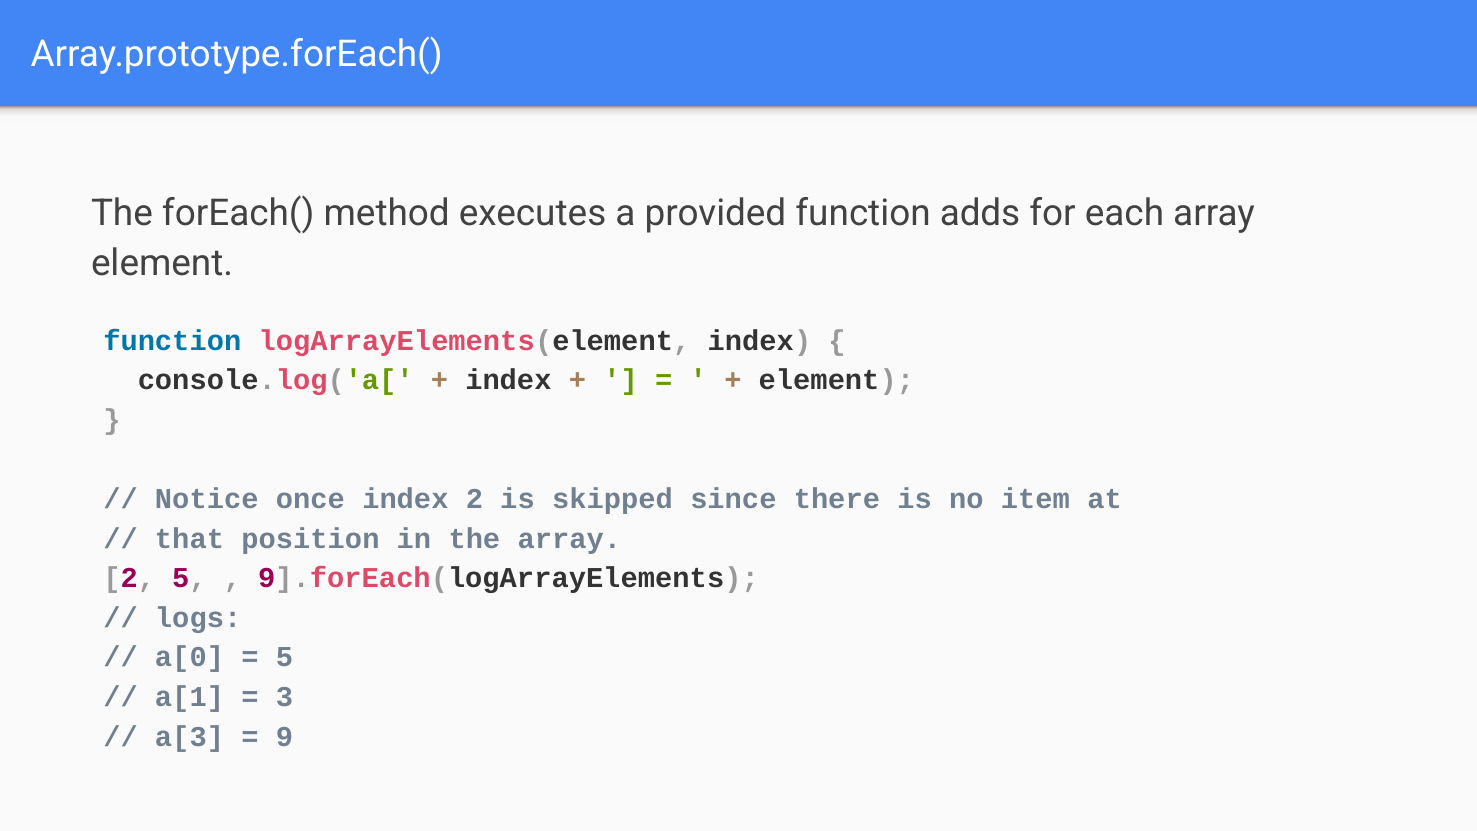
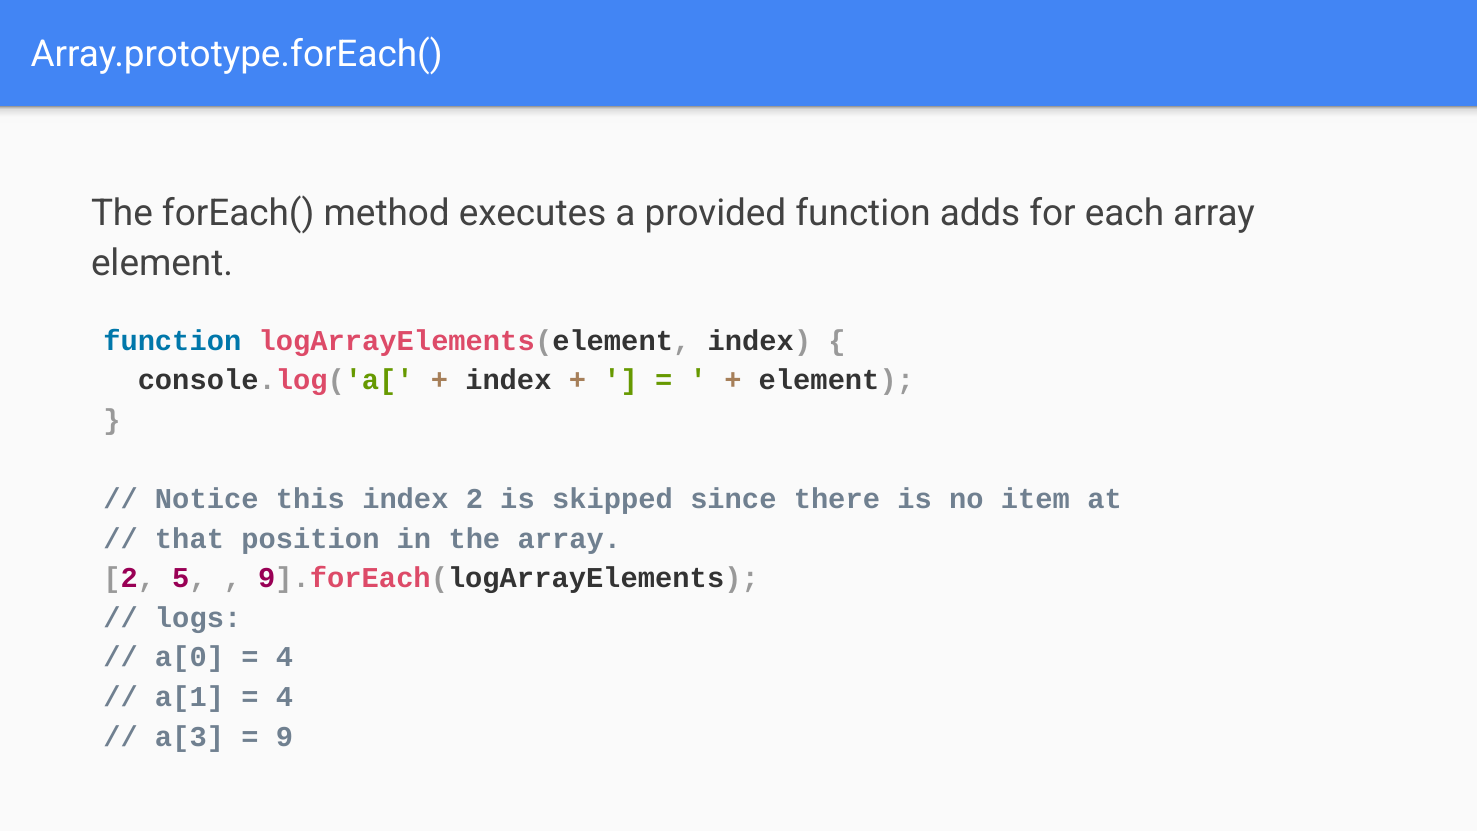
once: once -> this
5 at (285, 657): 5 -> 4
3 at (285, 697): 3 -> 4
